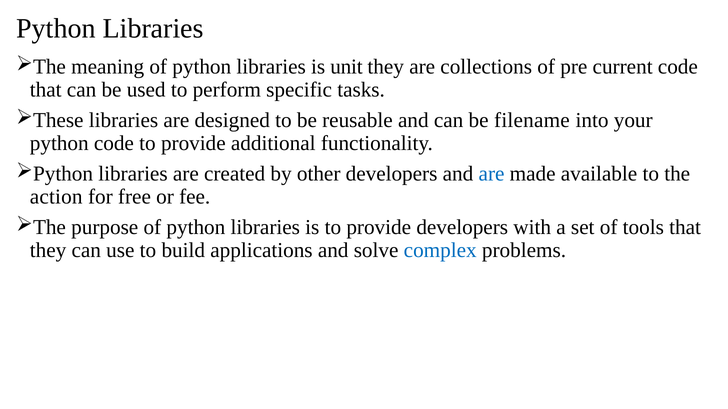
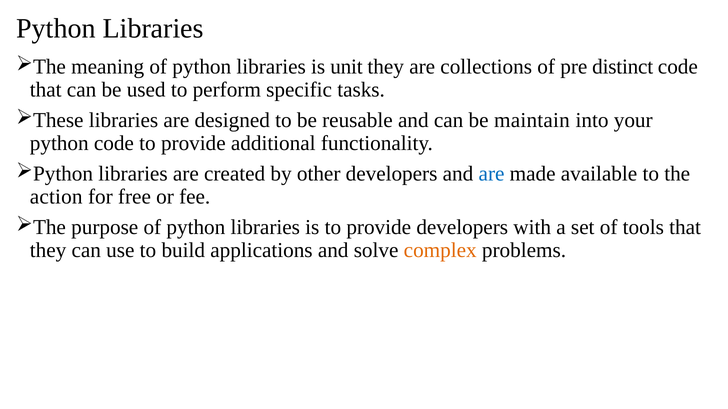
current: current -> distinct
filename: filename -> maintain
complex colour: blue -> orange
